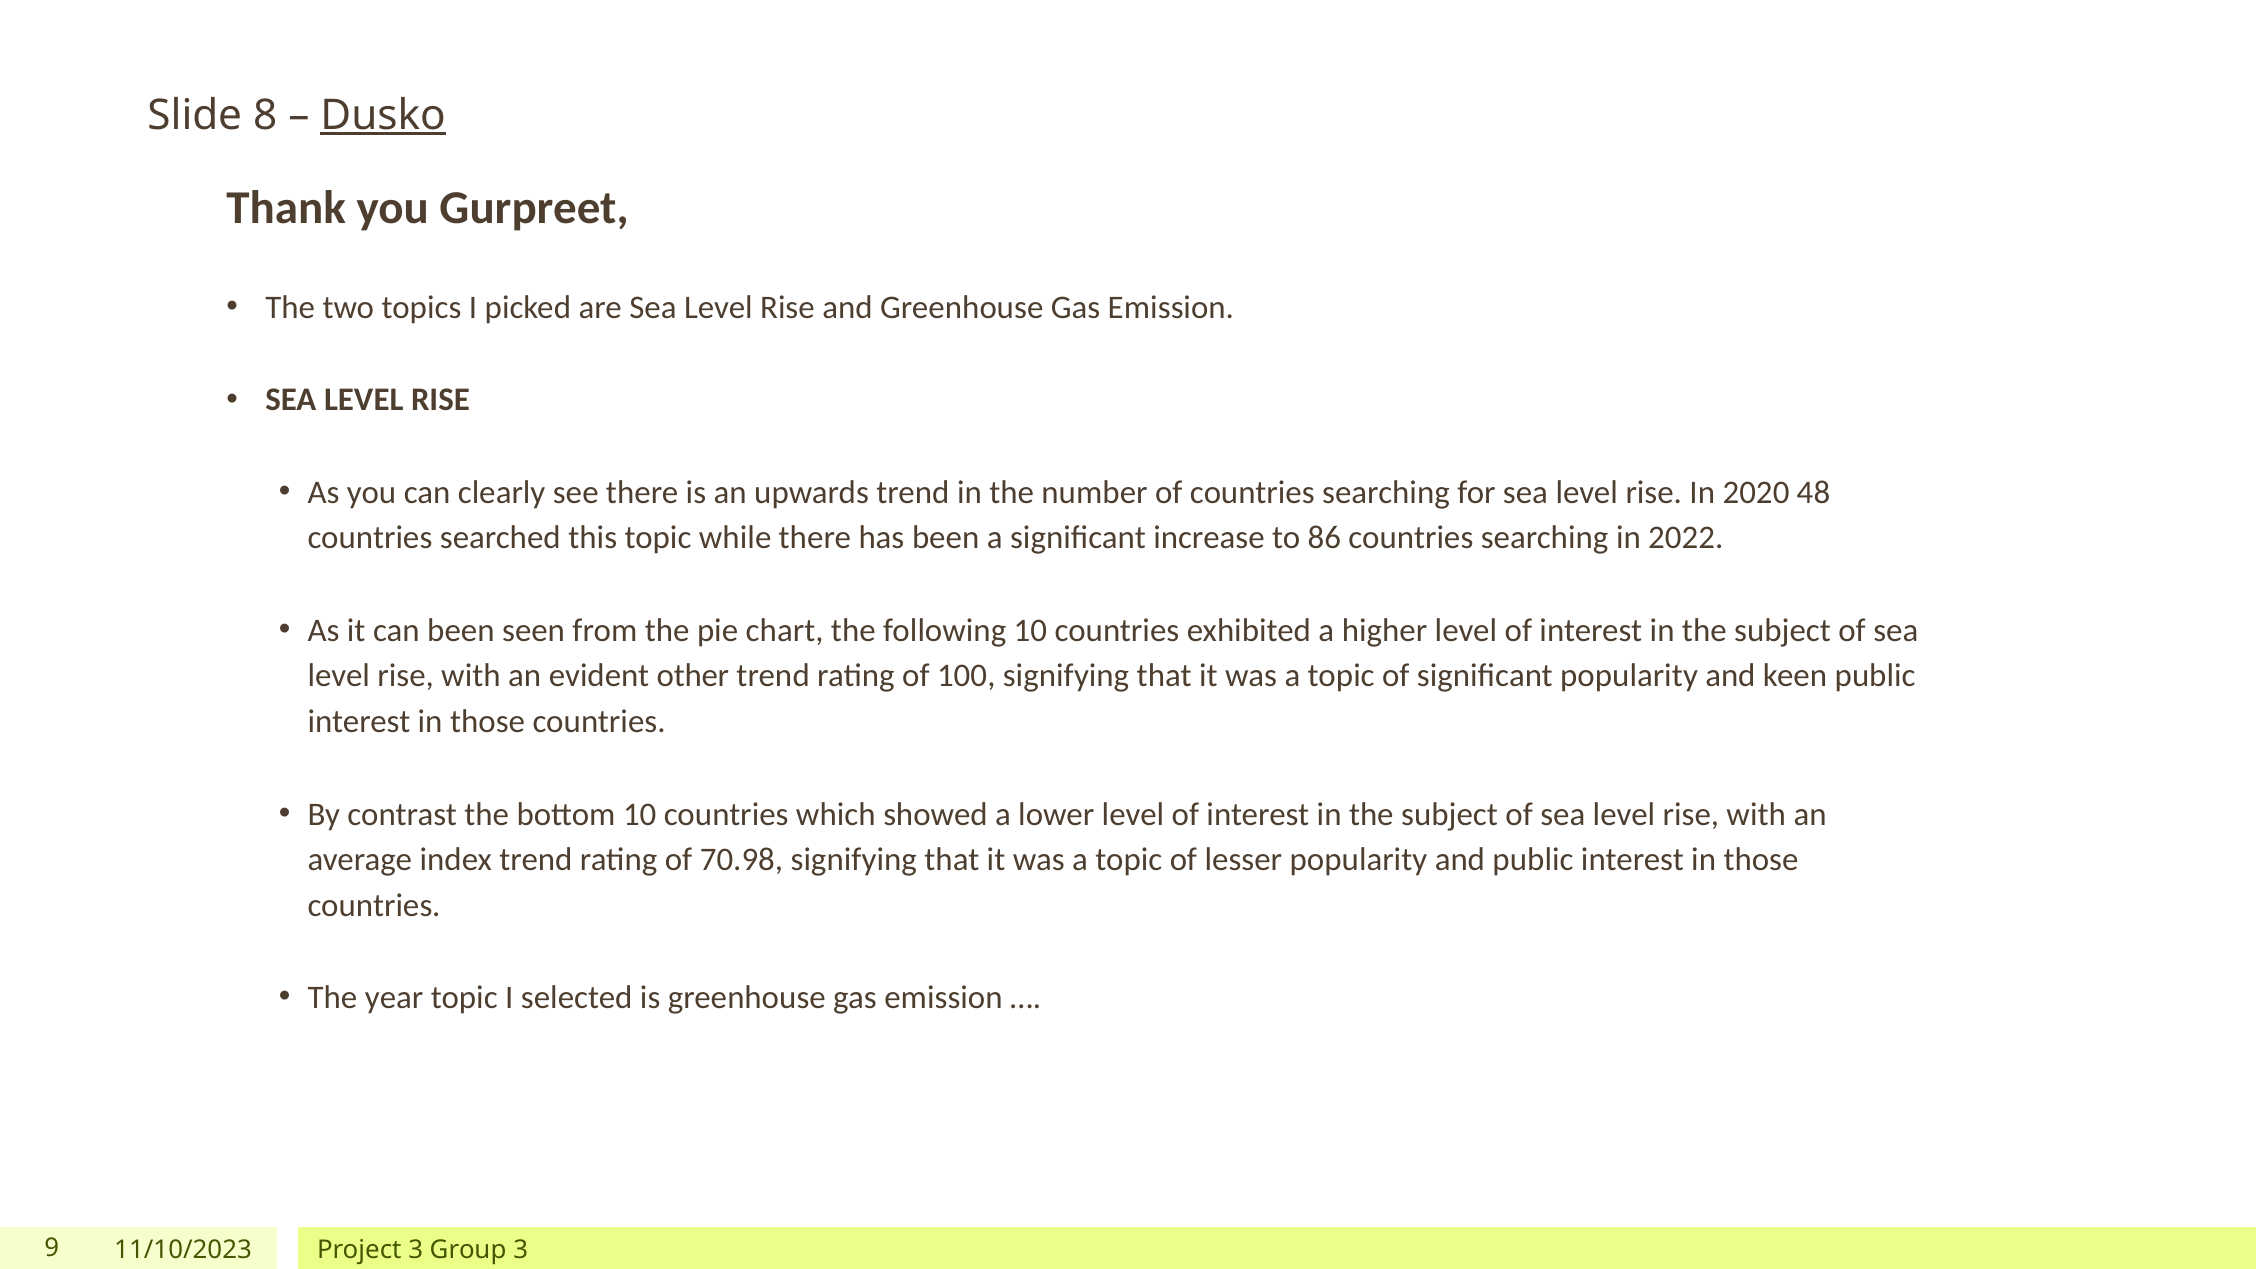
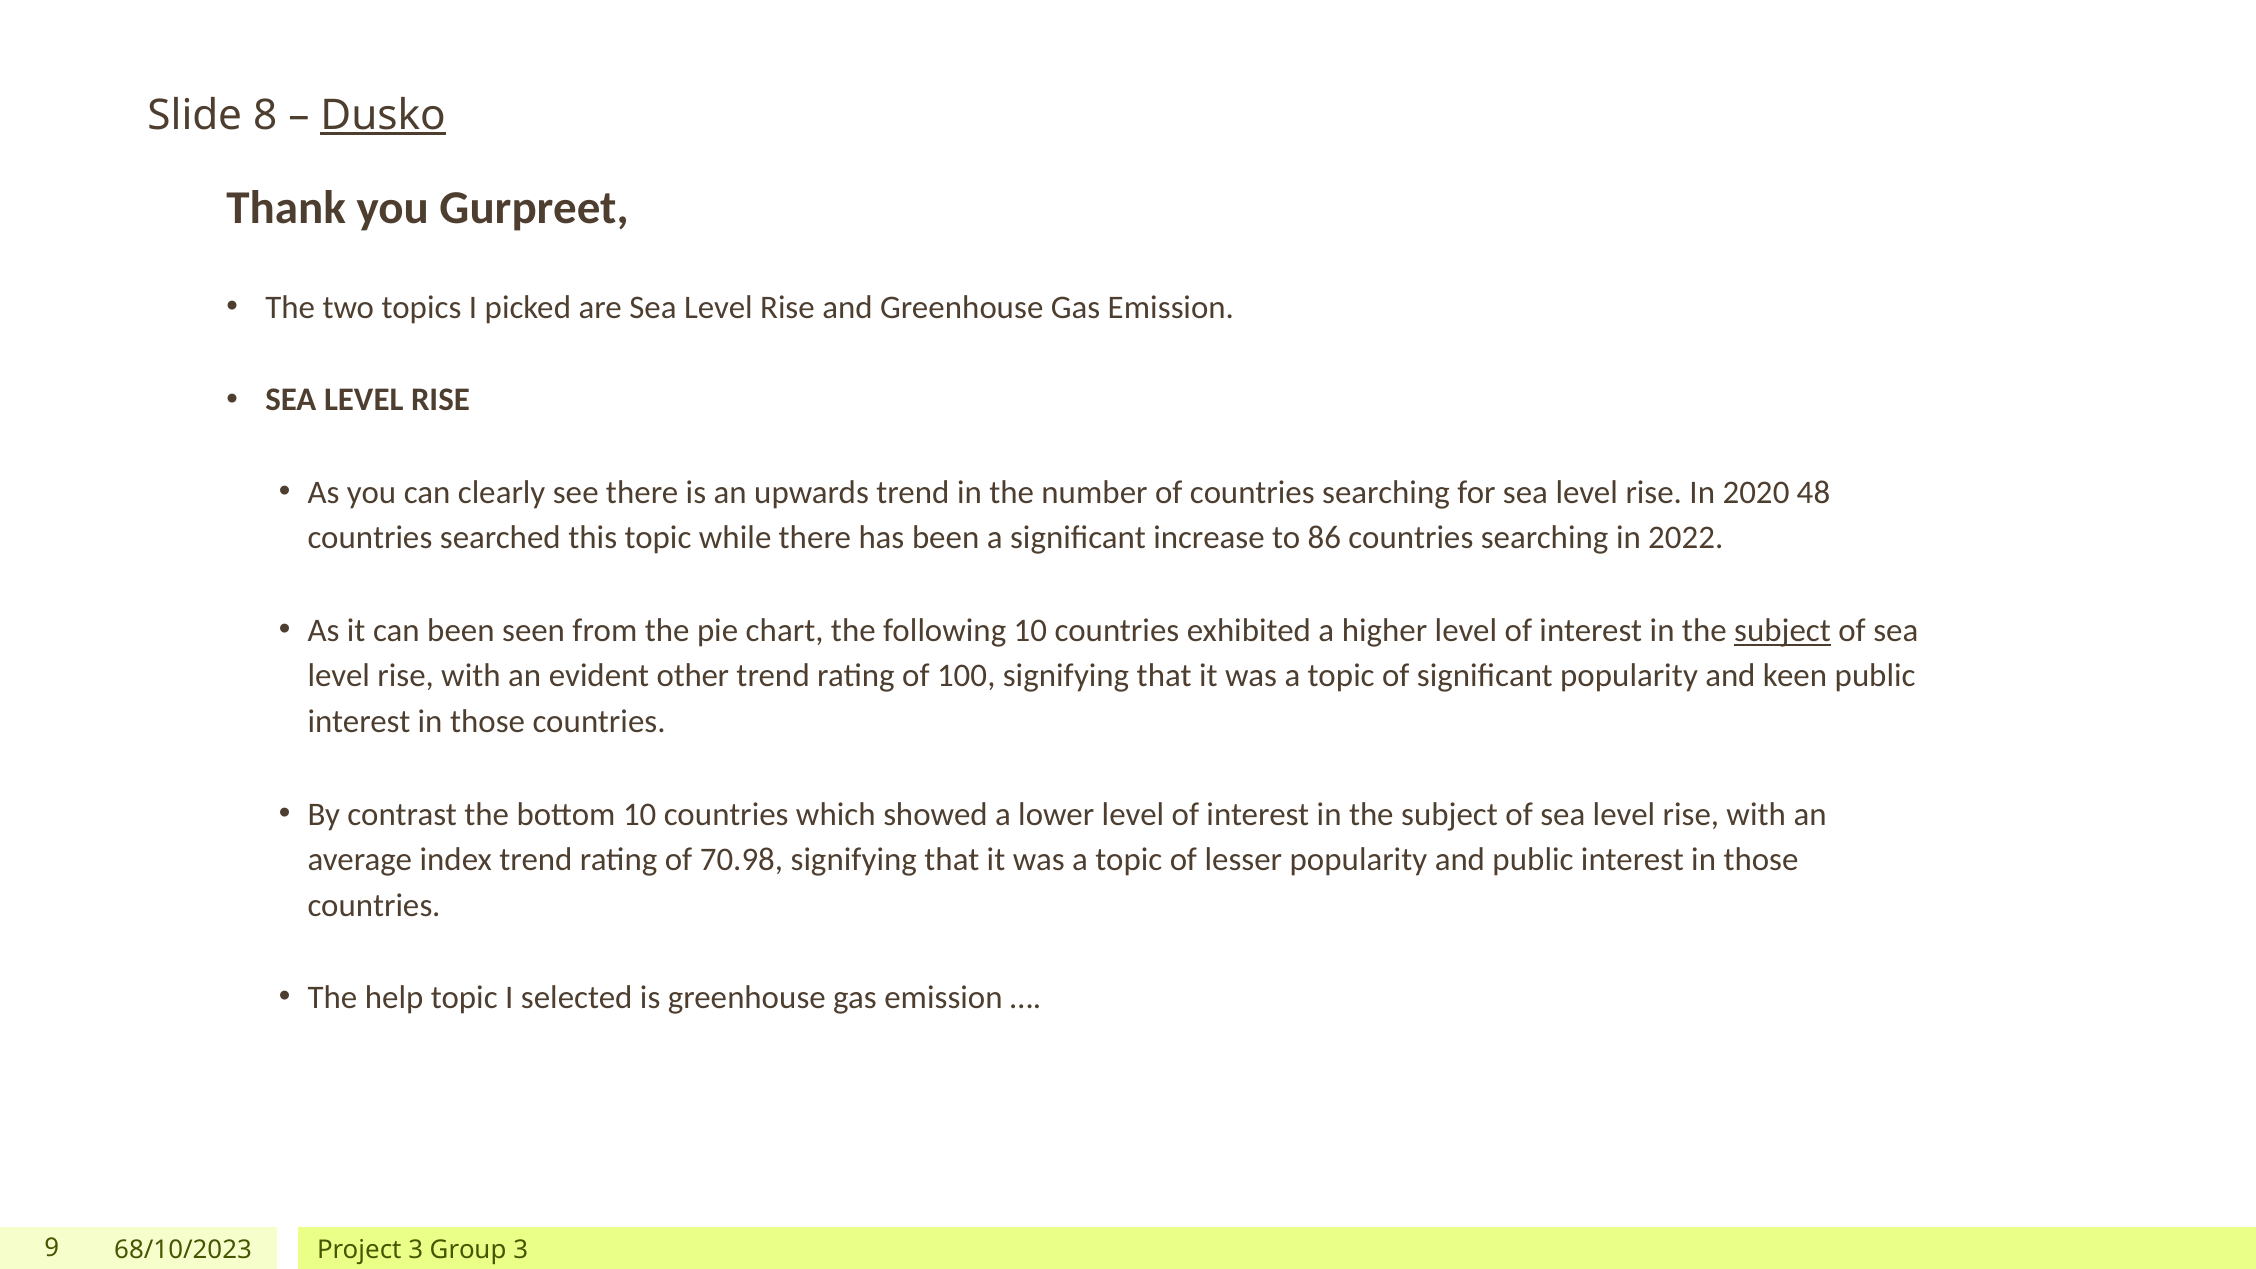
subject at (1783, 631) underline: none -> present
year: year -> help
11/10/2023: 11/10/2023 -> 68/10/2023
